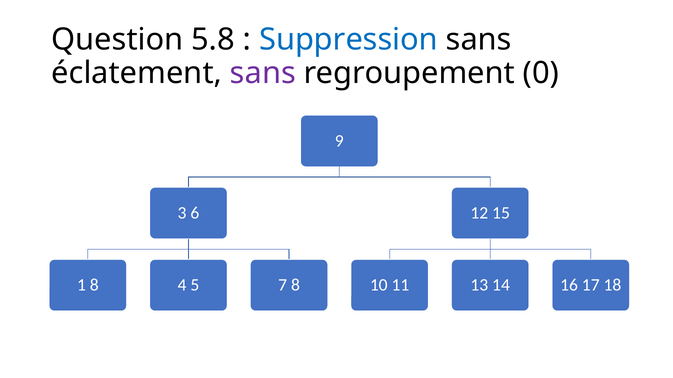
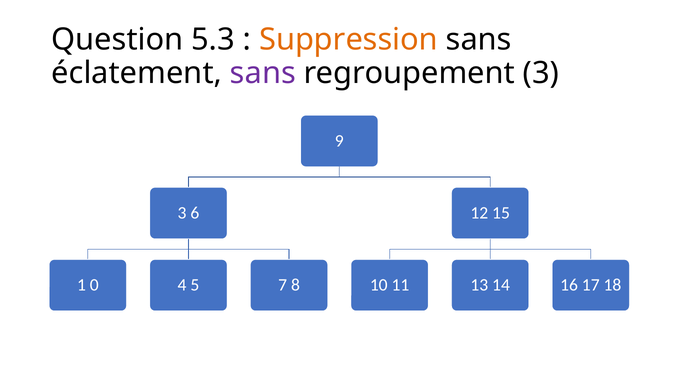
5.8: 5.8 -> 5.3
Suppression colour: blue -> orange
regroupement 0: 0 -> 3
8 at (94, 285): 8 -> 0
